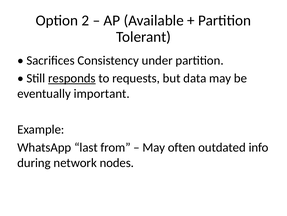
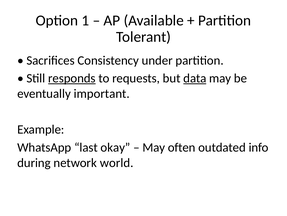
2: 2 -> 1
data underline: none -> present
from: from -> okay
nodes: nodes -> world
